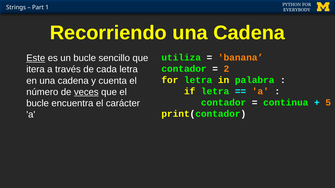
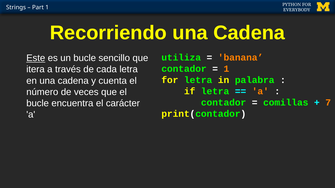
2 at (226, 69): 2 -> 1
veces underline: present -> none
continua: continua -> comillas
5: 5 -> 7
